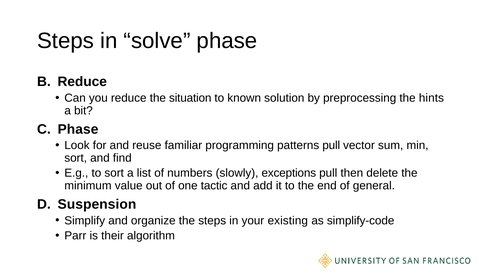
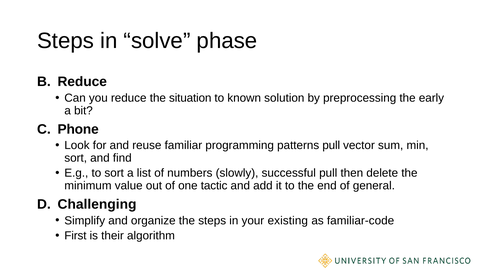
hints: hints -> early
Phase at (78, 129): Phase -> Phone
exceptions: exceptions -> successful
Suspension: Suspension -> Challenging
simplify-code: simplify-code -> familiar-code
Parr: Parr -> First
